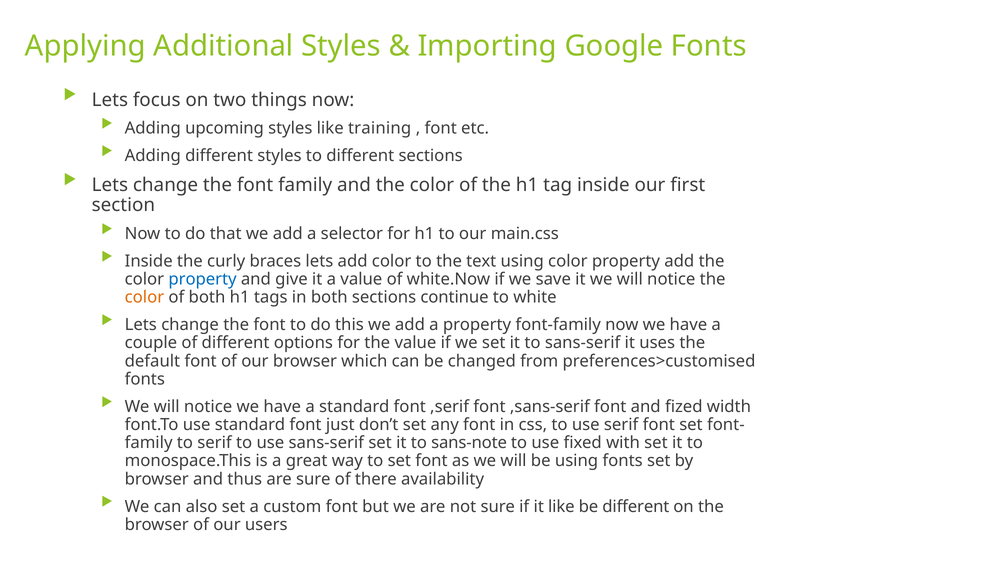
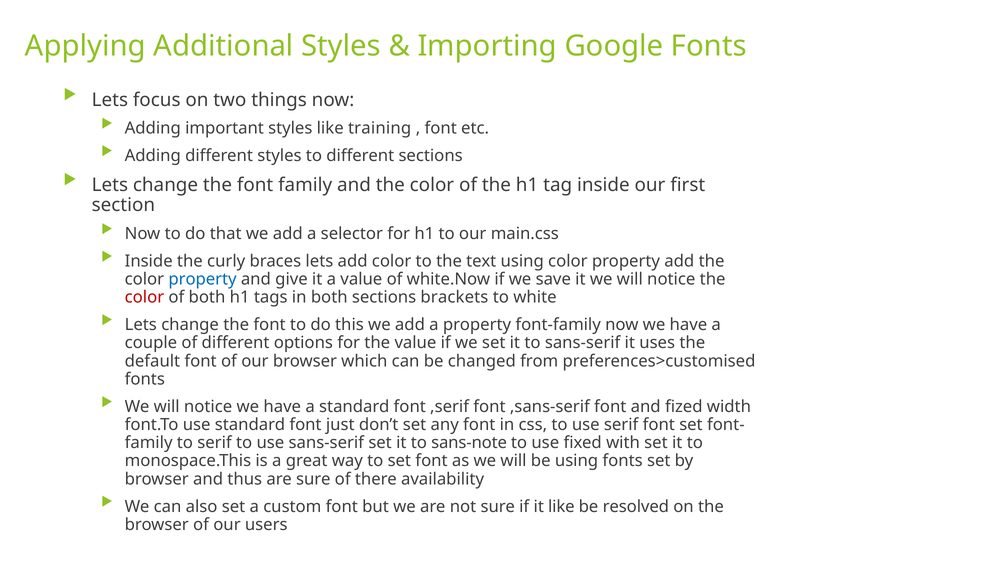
upcoming: upcoming -> important
color at (144, 297) colour: orange -> red
continue: continue -> brackets
be different: different -> resolved
